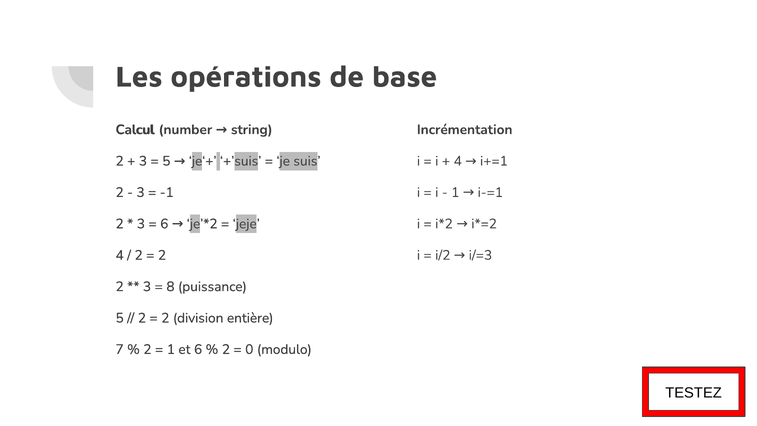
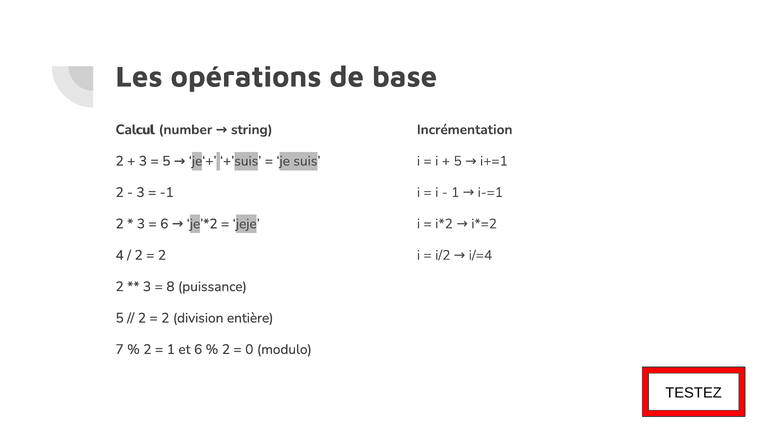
4 at (458, 161): 4 -> 5
i/=3: i/=3 -> i/=4
